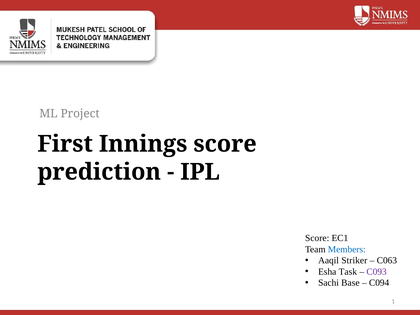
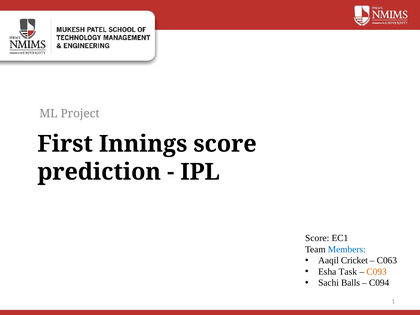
Striker: Striker -> Cricket
C093 colour: purple -> orange
Base: Base -> Balls
